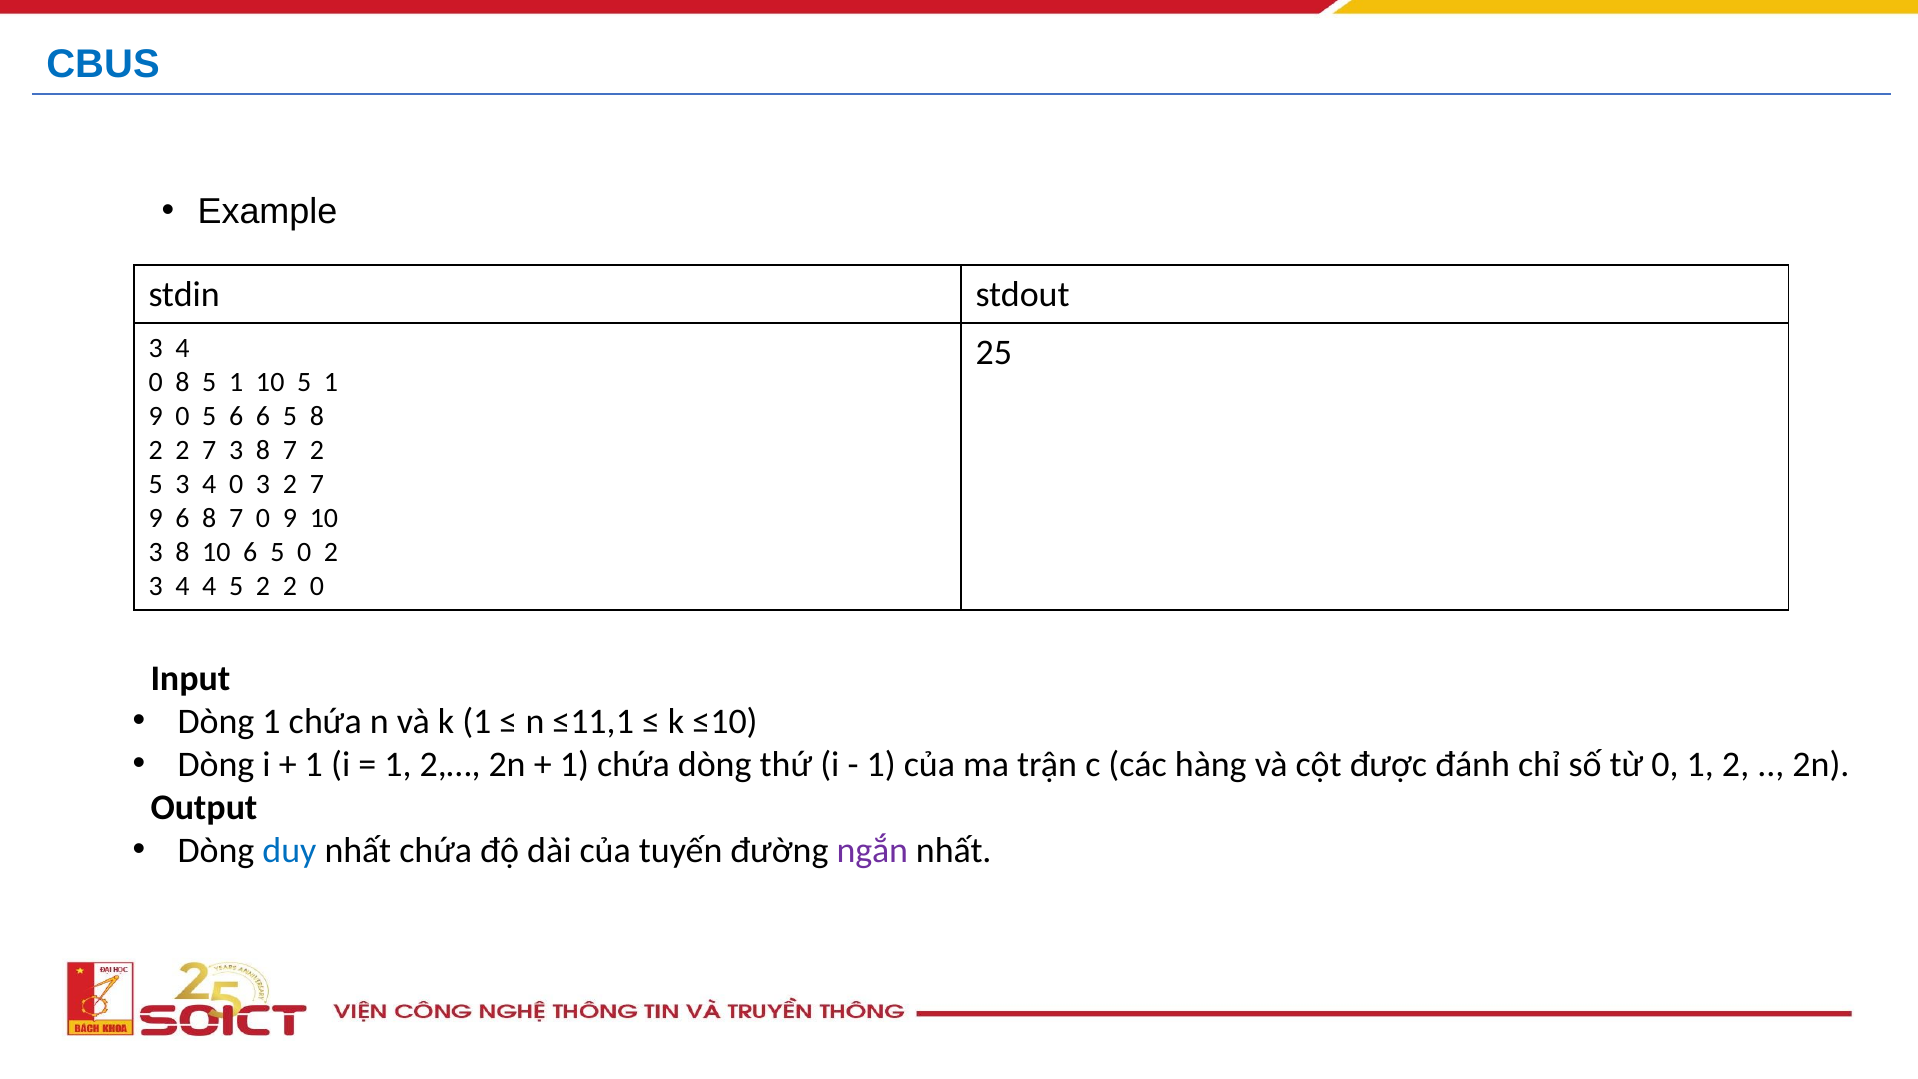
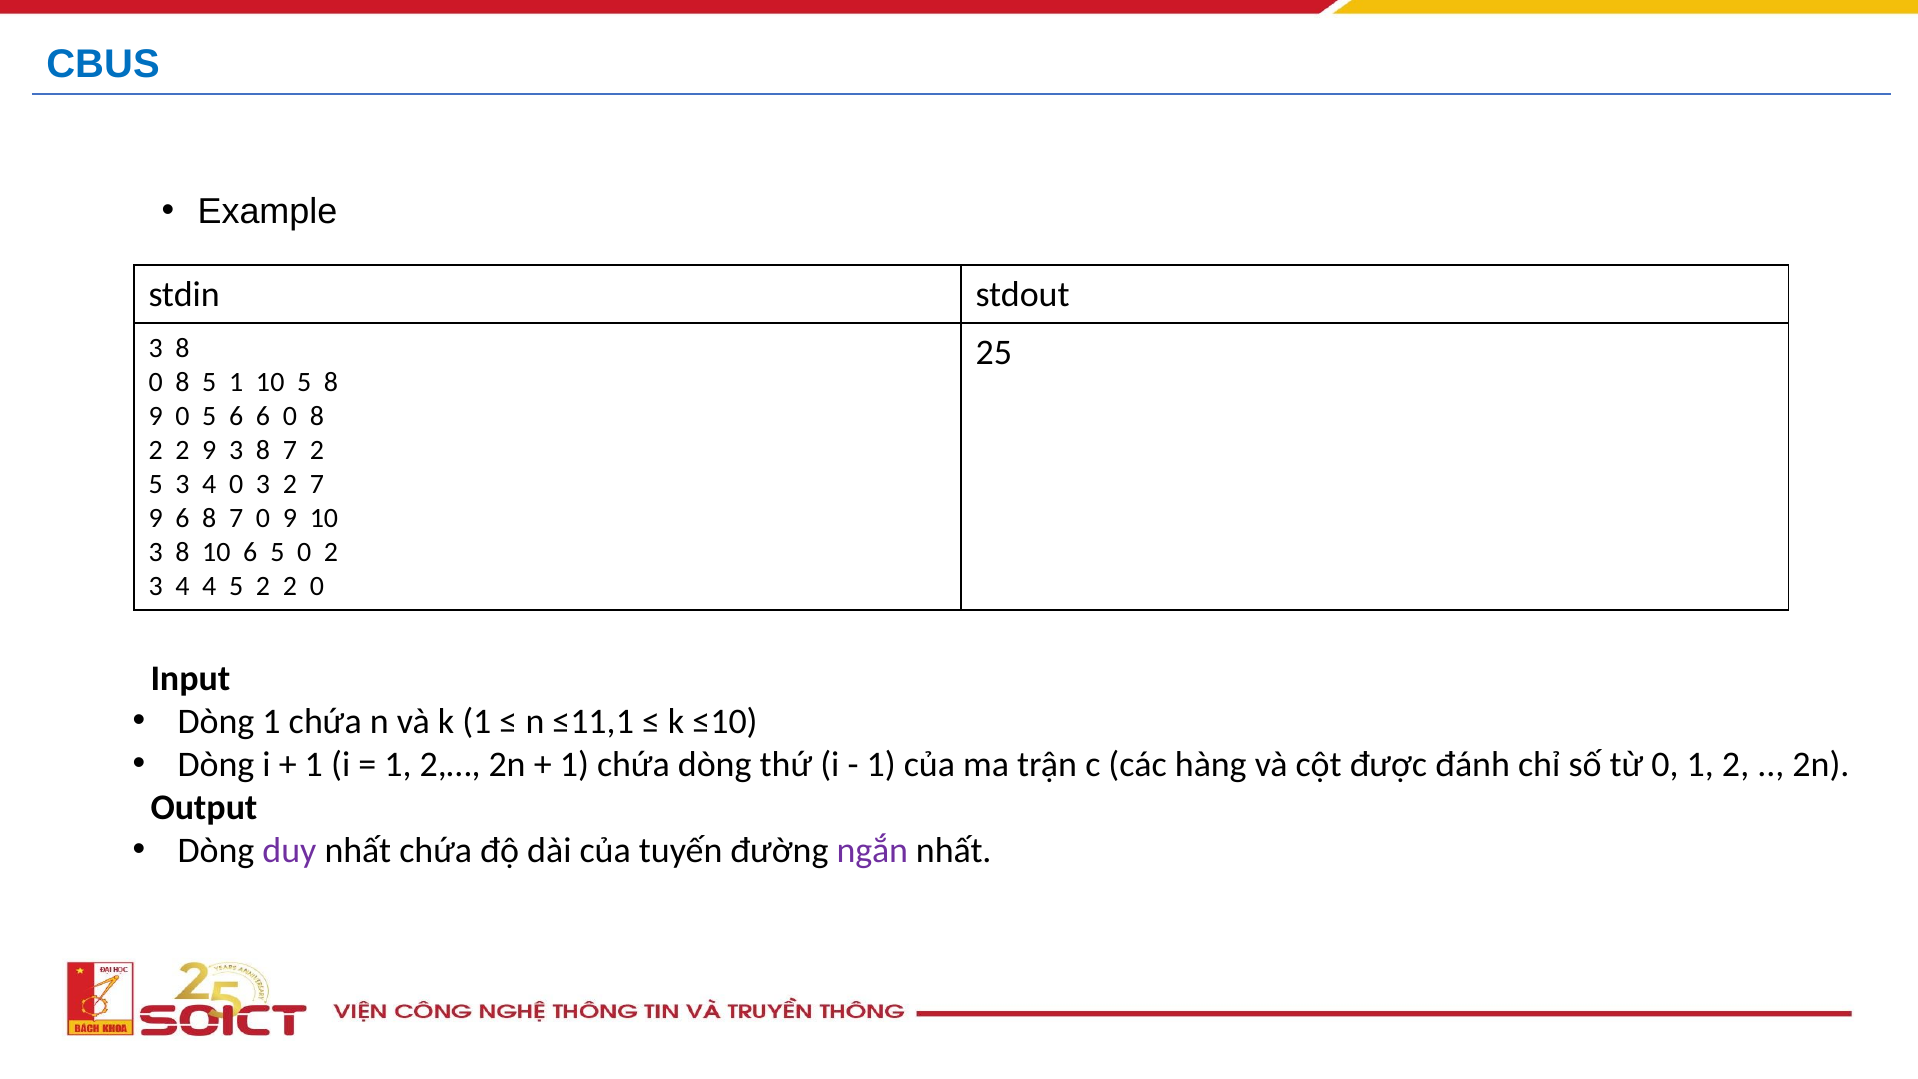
4 at (182, 348): 4 -> 8
10 5 1: 1 -> 8
6 6 5: 5 -> 0
2 2 7: 7 -> 9
duy colour: blue -> purple
